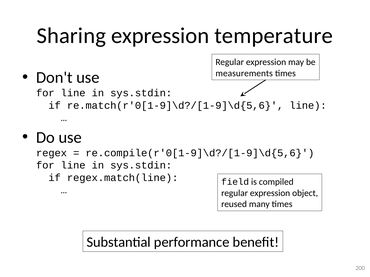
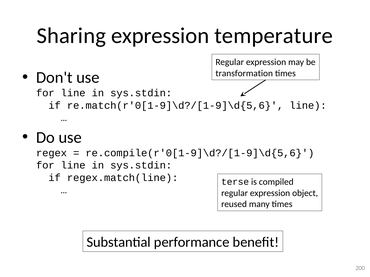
measurements: measurements -> transformation
field: field -> terse
